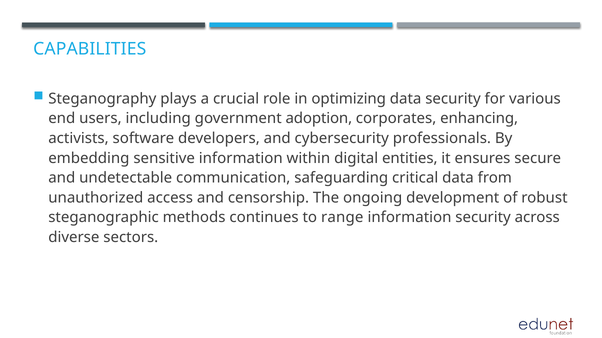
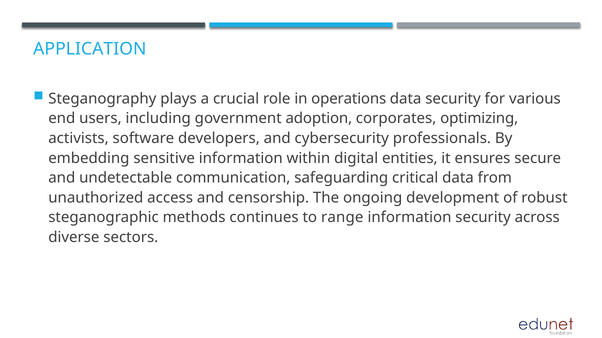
CAPABILITIES: CAPABILITIES -> APPLICATION
optimizing: optimizing -> operations
enhancing: enhancing -> optimizing
